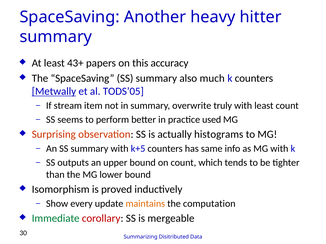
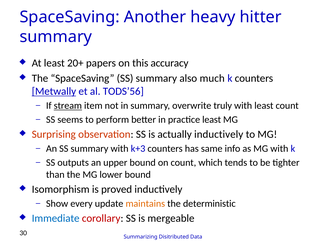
43+: 43+ -> 20+
TODS’05: TODS’05 -> TODS’56
stream underline: none -> present
practice used: used -> least
actually histograms: histograms -> inductively
k+5: k+5 -> k+3
computation: computation -> deterministic
Immediate colour: green -> blue
